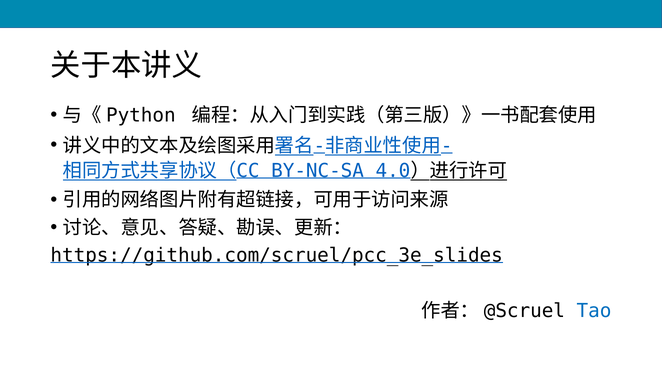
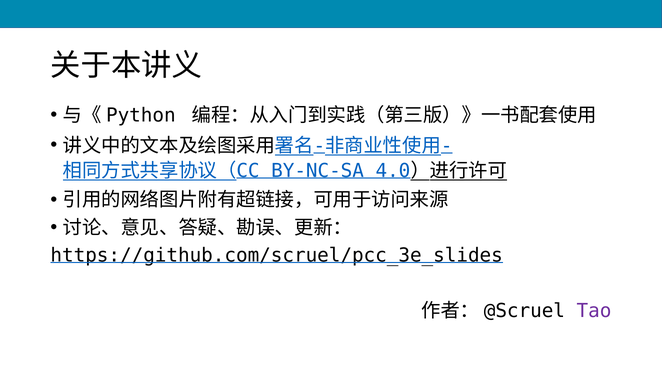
Tao colour: blue -> purple
